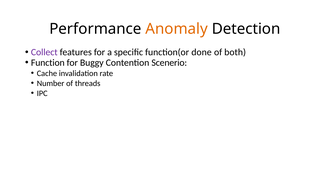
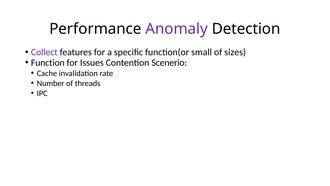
Anomaly colour: orange -> purple
done: done -> small
both: both -> sizes
Buggy: Buggy -> Issues
